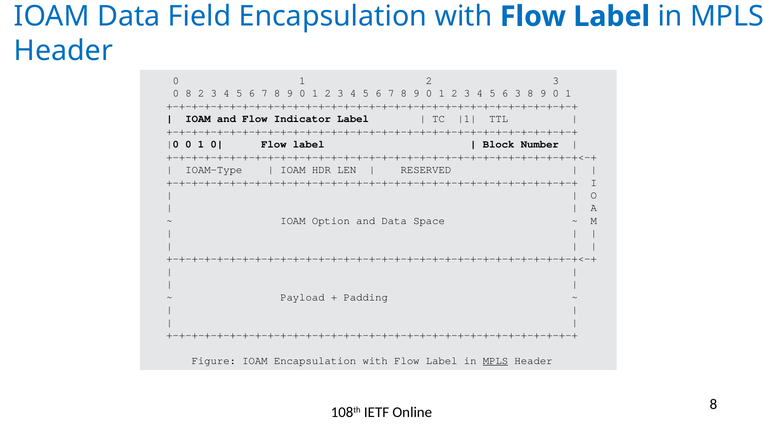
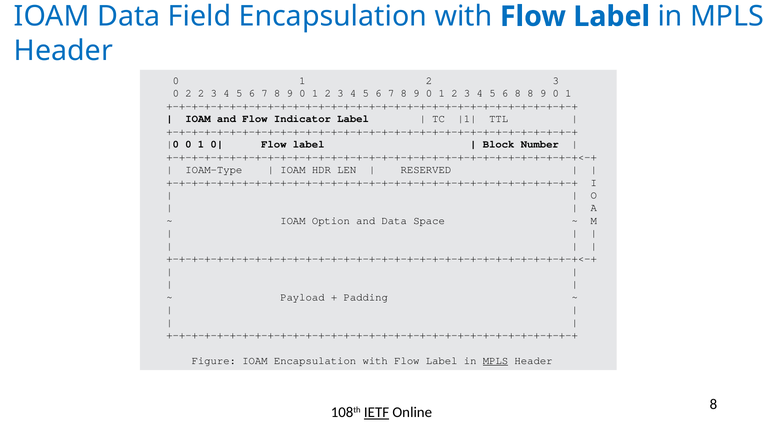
0 8: 8 -> 2
6 3: 3 -> 8
IETF underline: none -> present
